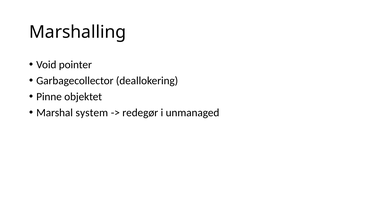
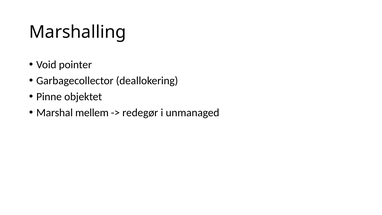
system: system -> mellem
